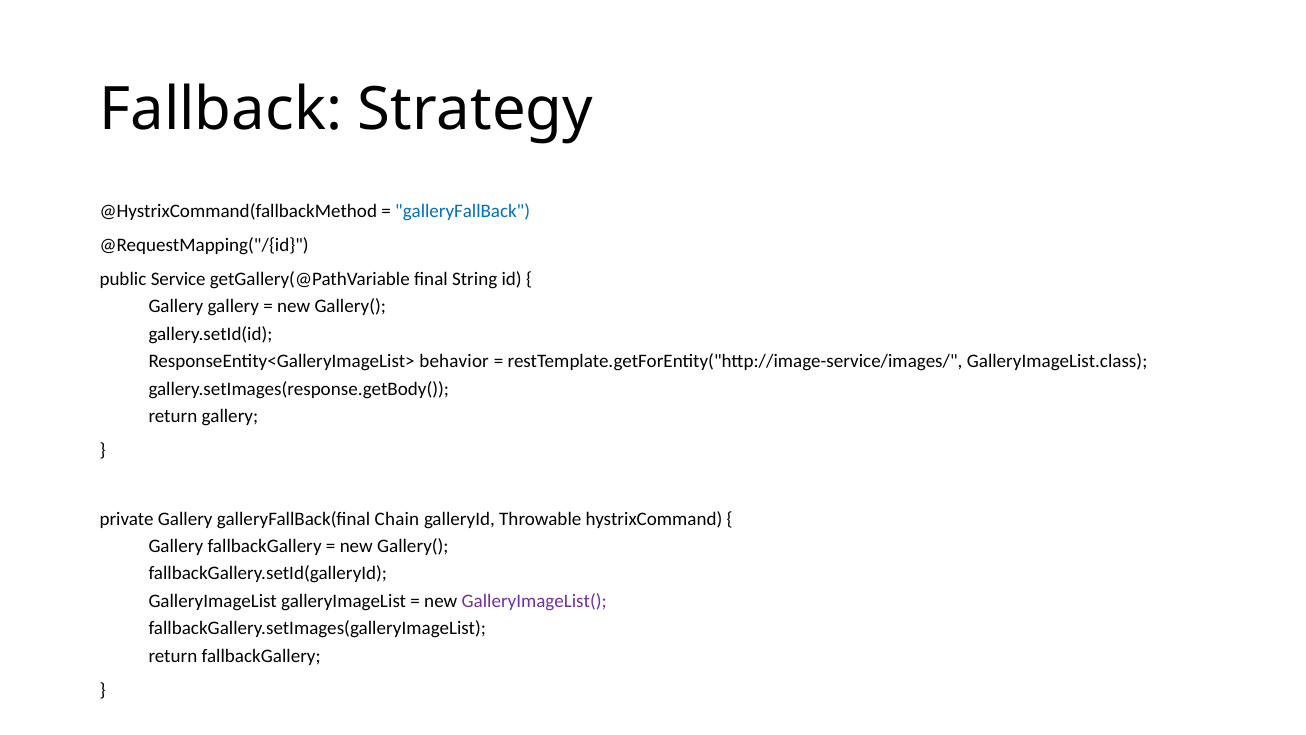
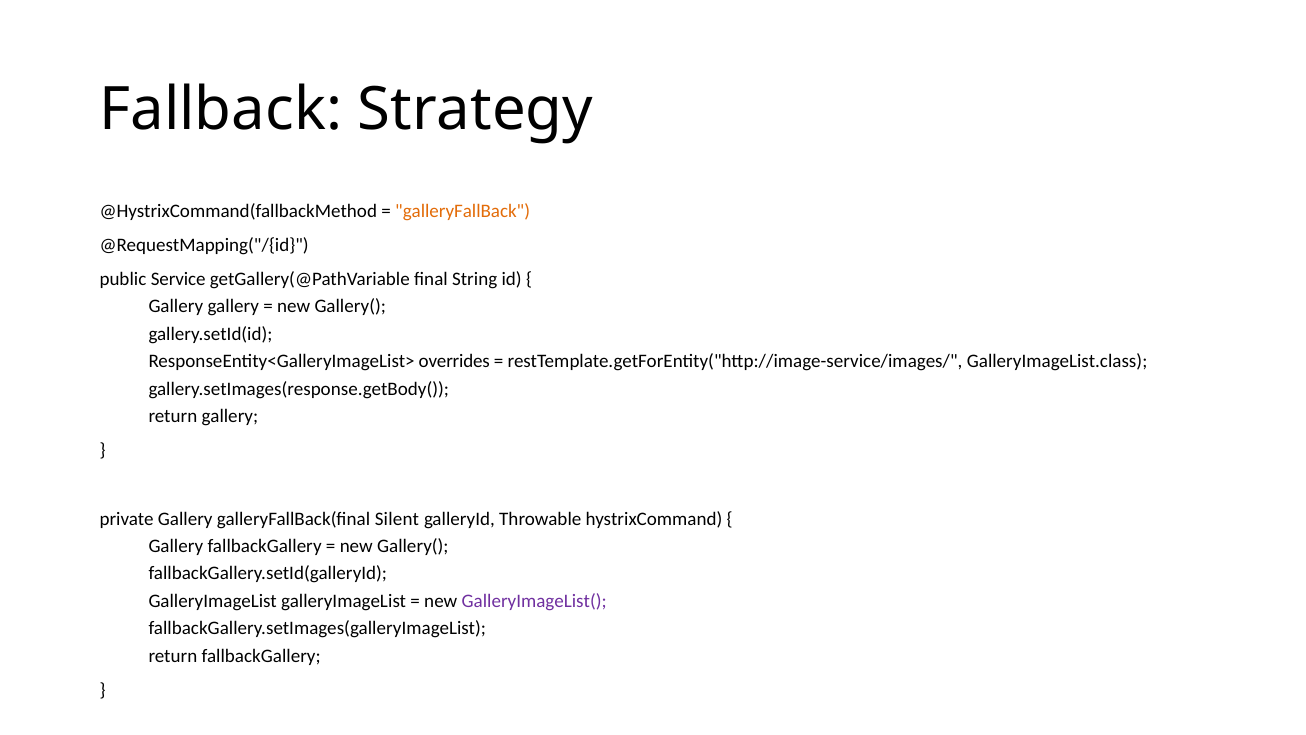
galleryFallBack colour: blue -> orange
behavior: behavior -> overrides
Chain: Chain -> Silent
